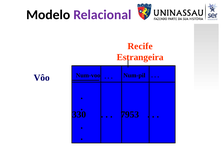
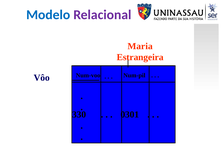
Modelo colour: black -> blue
Recife: Recife -> Maria
7953: 7953 -> 0301
